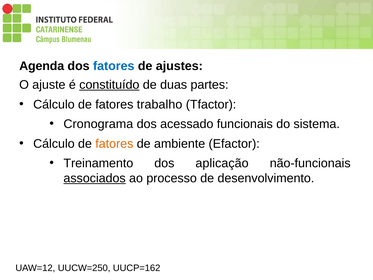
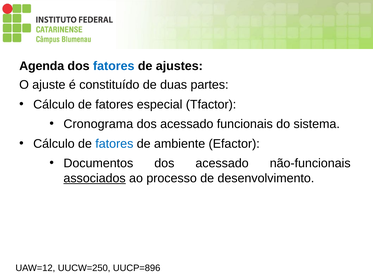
constituído underline: present -> none
trabalho: trabalho -> especial
fatores at (114, 144) colour: orange -> blue
Treinamento: Treinamento -> Documentos
aplicação at (222, 163): aplicação -> acessado
UUCP=162: UUCP=162 -> UUCP=896
